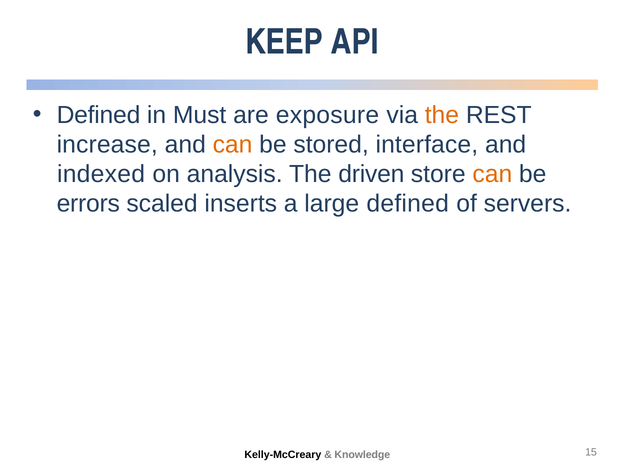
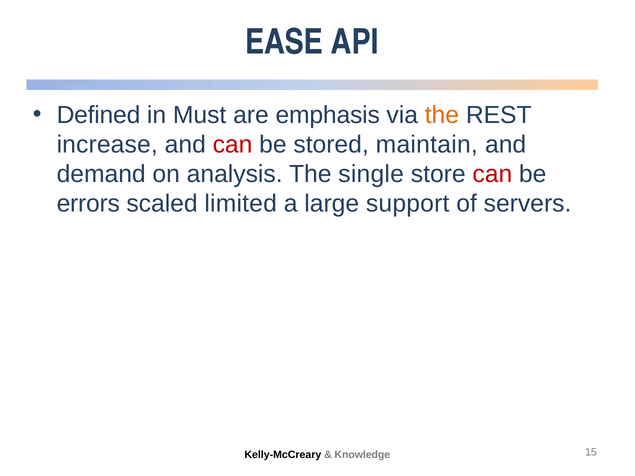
KEEP: KEEP -> EASE
exposure: exposure -> emphasis
can at (233, 145) colour: orange -> red
interface: interface -> maintain
indexed: indexed -> demand
driven: driven -> single
can at (492, 174) colour: orange -> red
inserts: inserts -> limited
large defined: defined -> support
